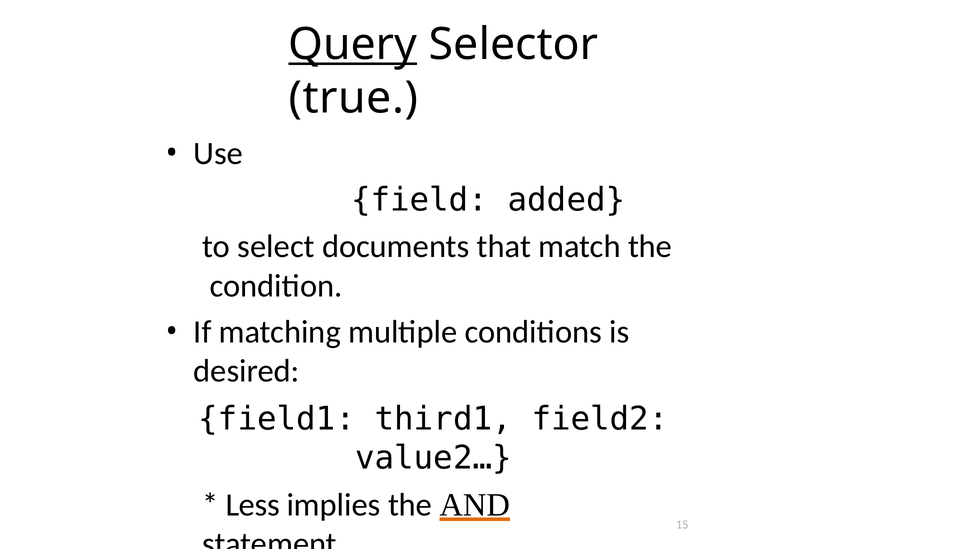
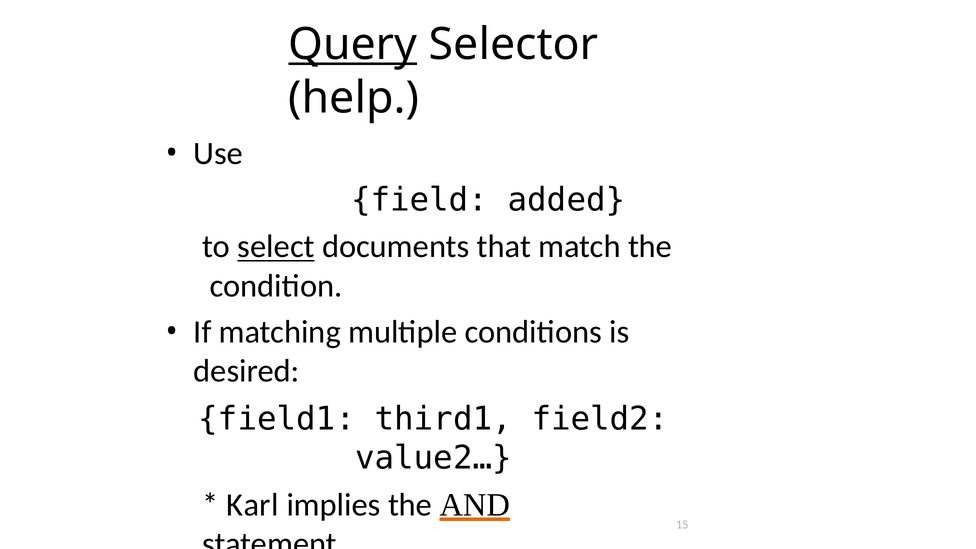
true: true -> help
select underline: none -> present
Less: Less -> Karl
